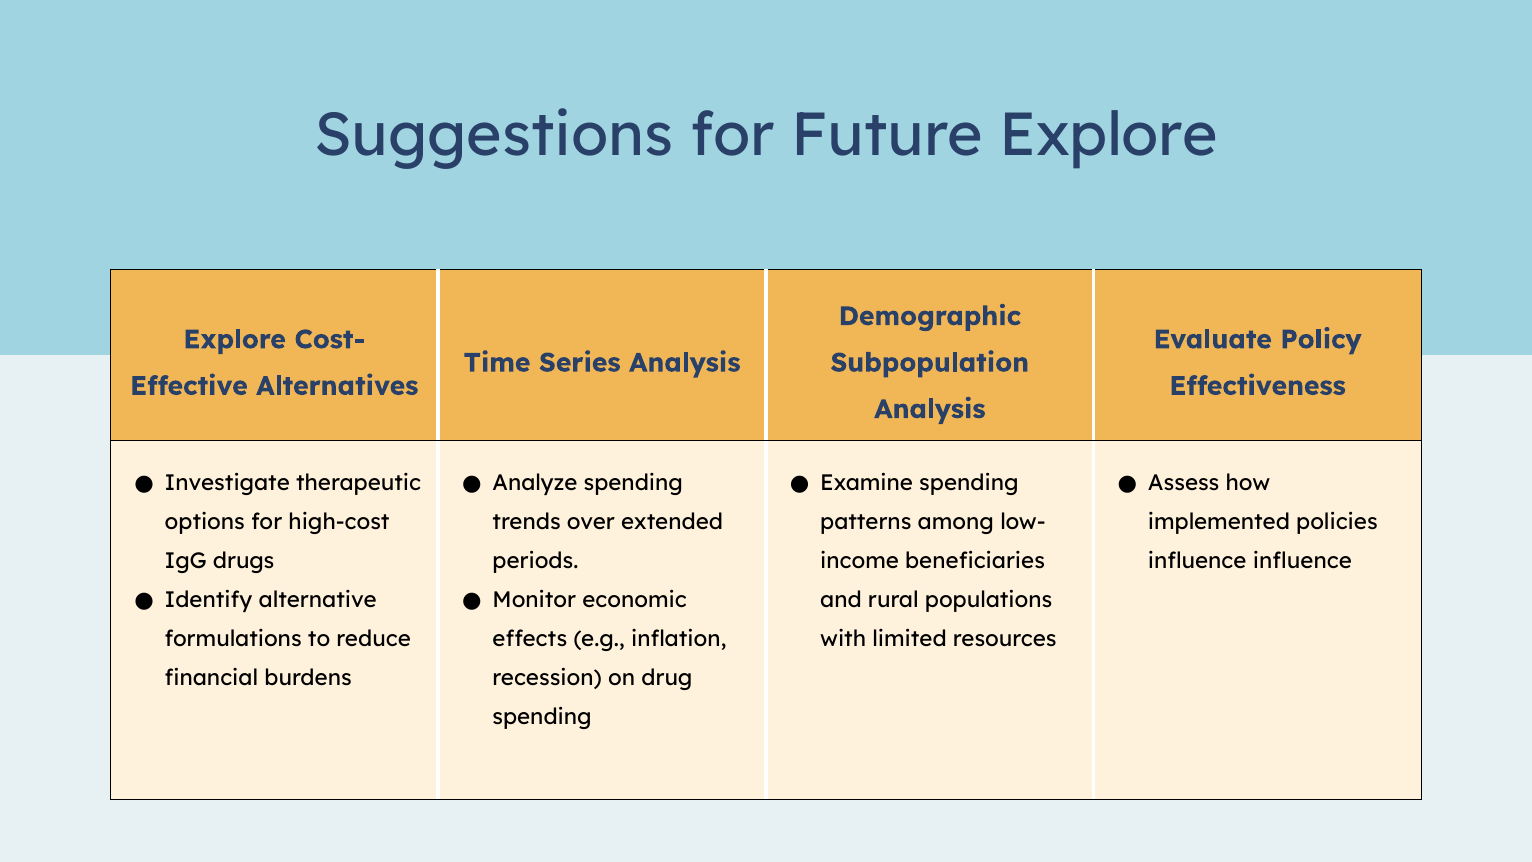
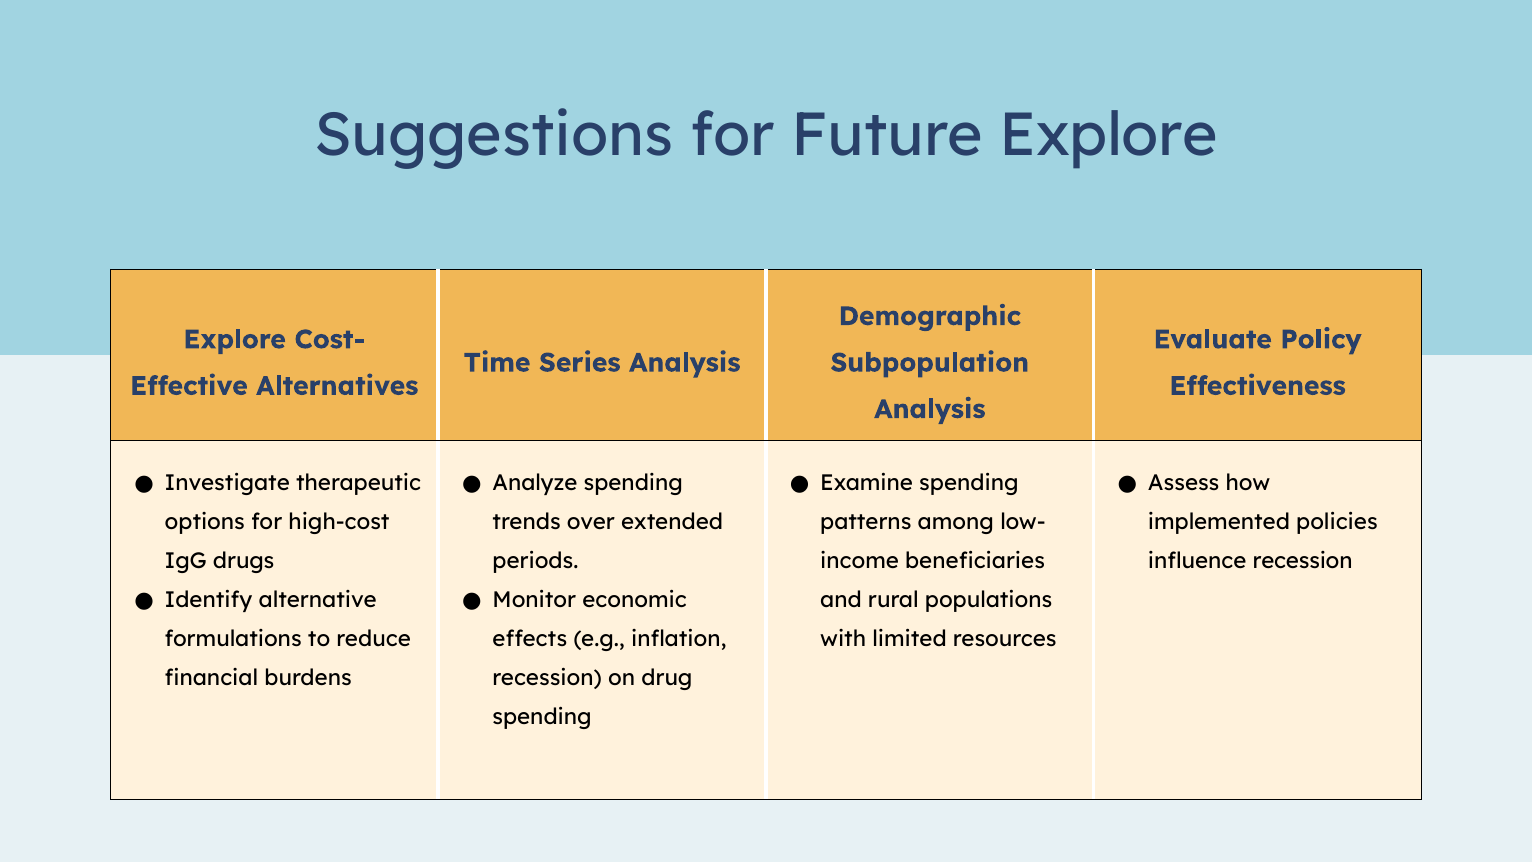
influence influence: influence -> recession
